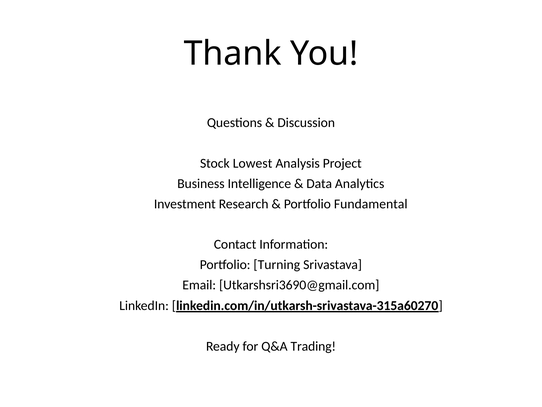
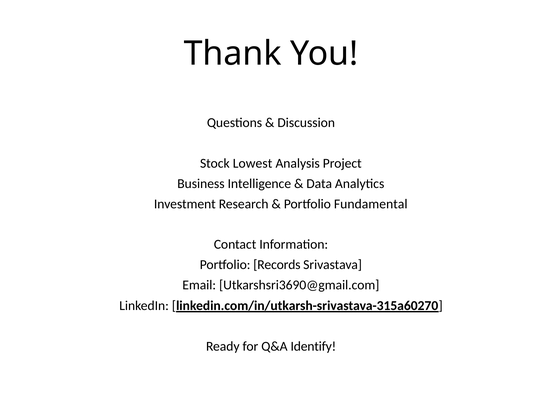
Turning: Turning -> Records
Trading: Trading -> Identify
